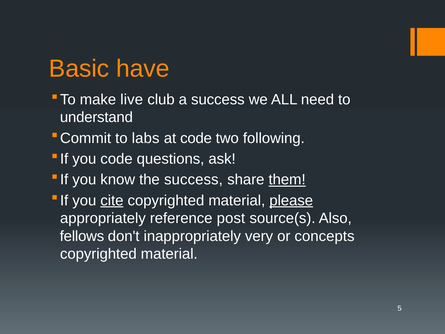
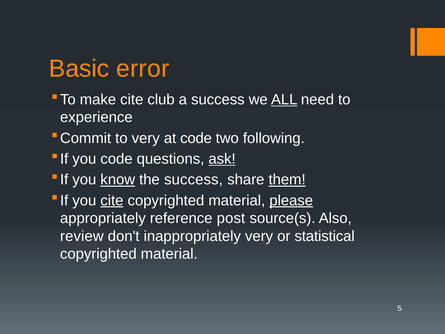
have: have -> error
make live: live -> cite
ALL underline: none -> present
understand: understand -> experience
to labs: labs -> very
ask underline: none -> present
know underline: none -> present
fellows: fellows -> review
concepts: concepts -> statistical
